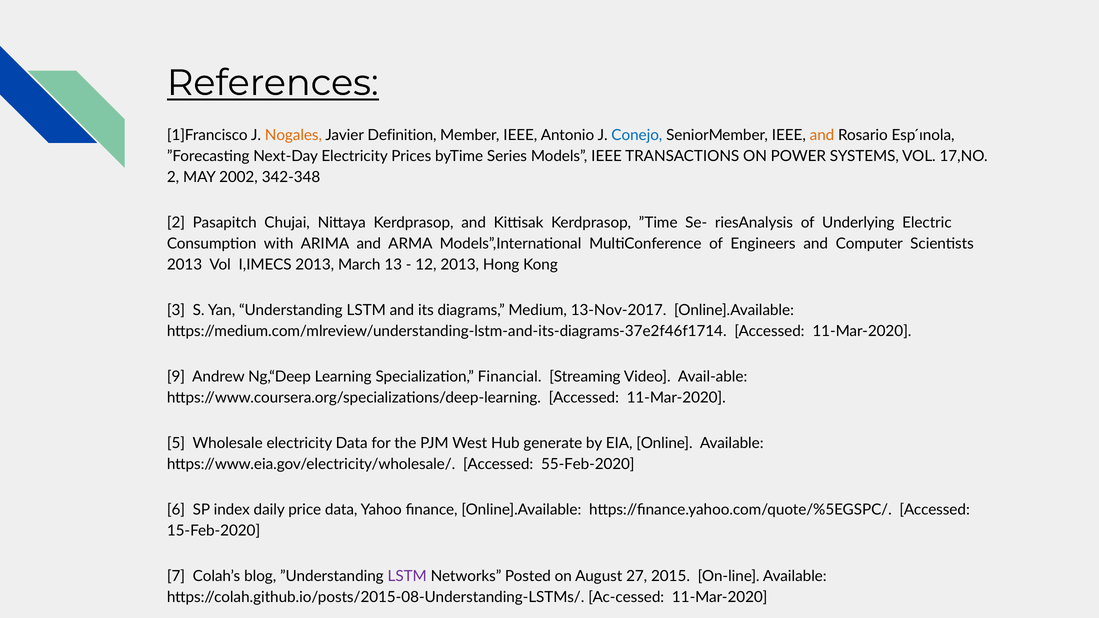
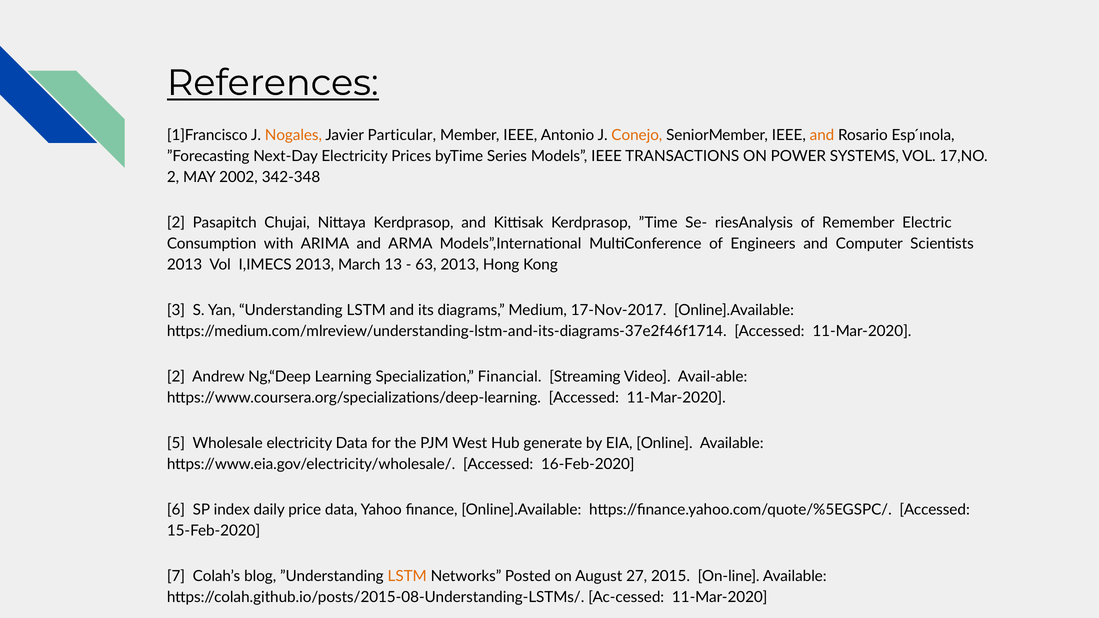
Definition: Definition -> Particular
Conejo colour: blue -> orange
Underlying: Underlying -> Remember
12: 12 -> 63
13-Nov-2017: 13-Nov-2017 -> 17-Nov-2017
9 at (176, 377): 9 -> 2
55-Feb-2020: 55-Feb-2020 -> 16-Feb-2020
LSTM at (407, 576) colour: purple -> orange
